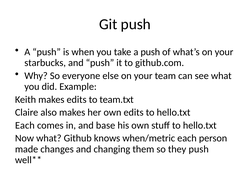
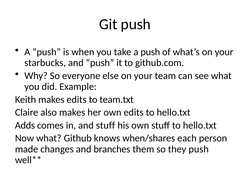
Each at (25, 125): Each -> Adds
and base: base -> stuff
when/metric: when/metric -> when/shares
changing: changing -> branches
